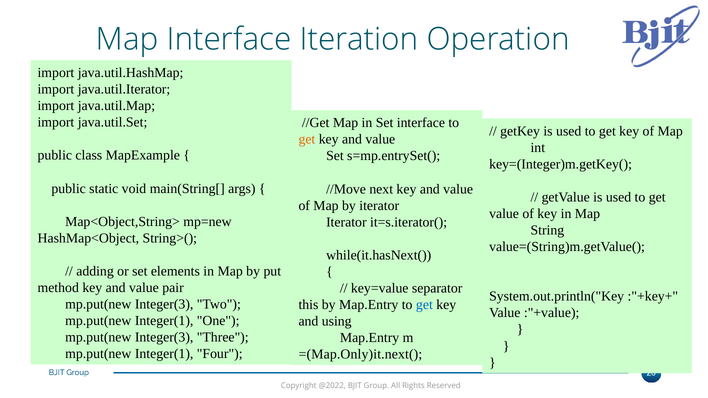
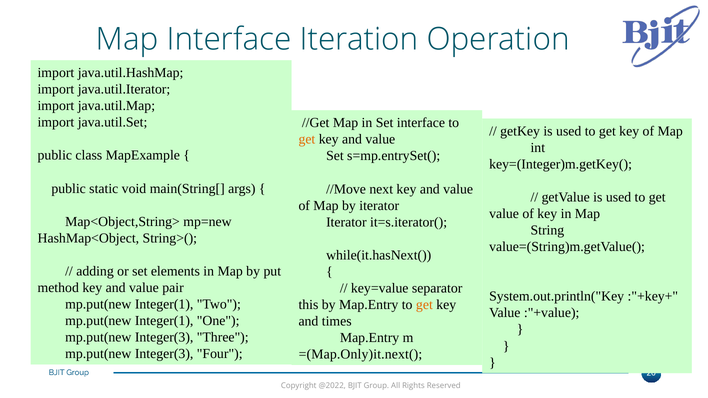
Integer(3 at (164, 304): Integer(3 -> Integer(1
get at (424, 305) colour: blue -> orange
using: using -> times
Integer(1 at (164, 354): Integer(1 -> Integer(3
